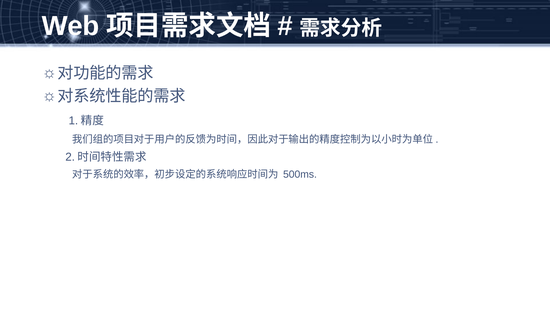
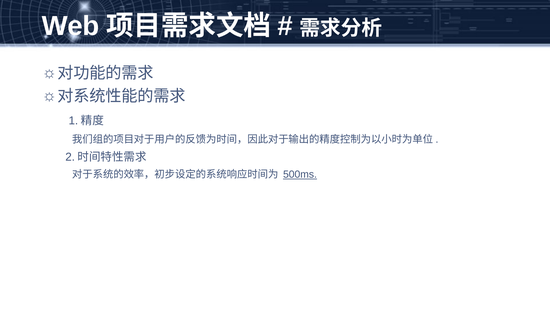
500ms underline: none -> present
